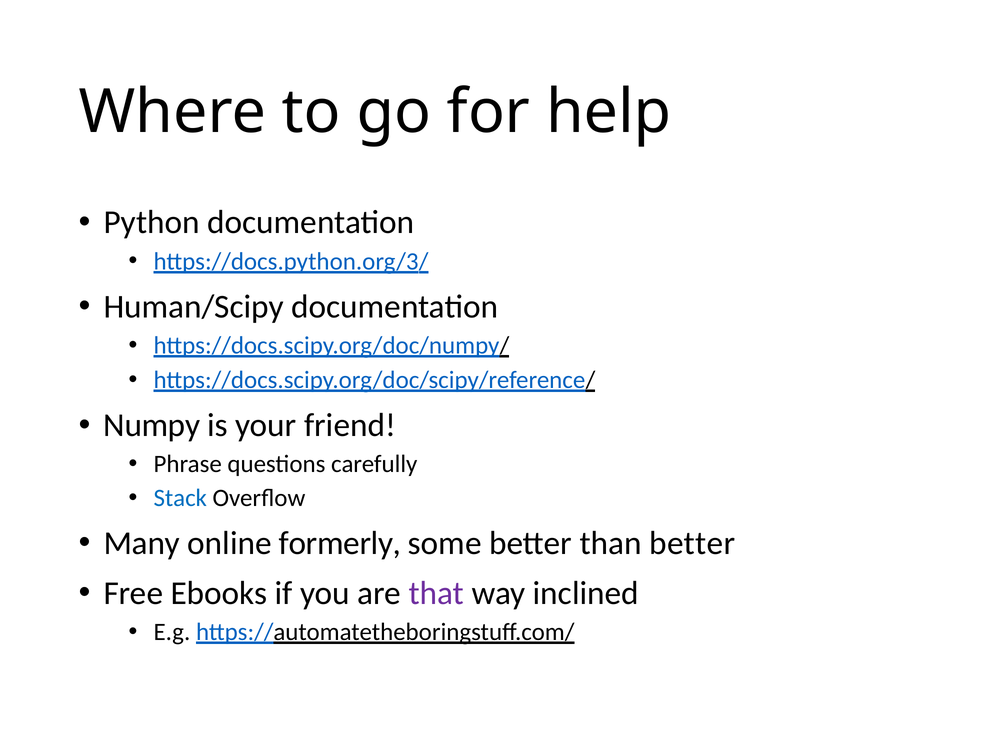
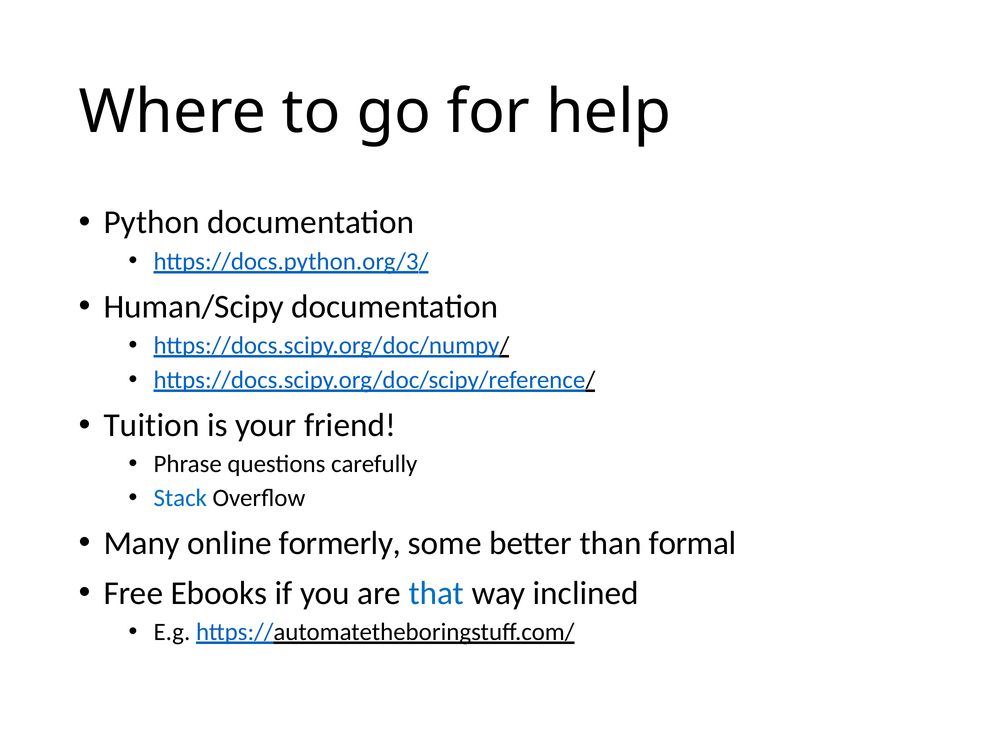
Numpy: Numpy -> Tuition
than better: better -> formal
that colour: purple -> blue
